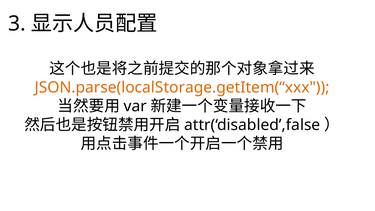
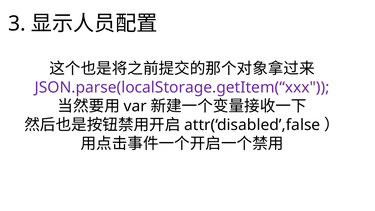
JSON.parse(localStorage.getItem(“xxx colour: orange -> purple
